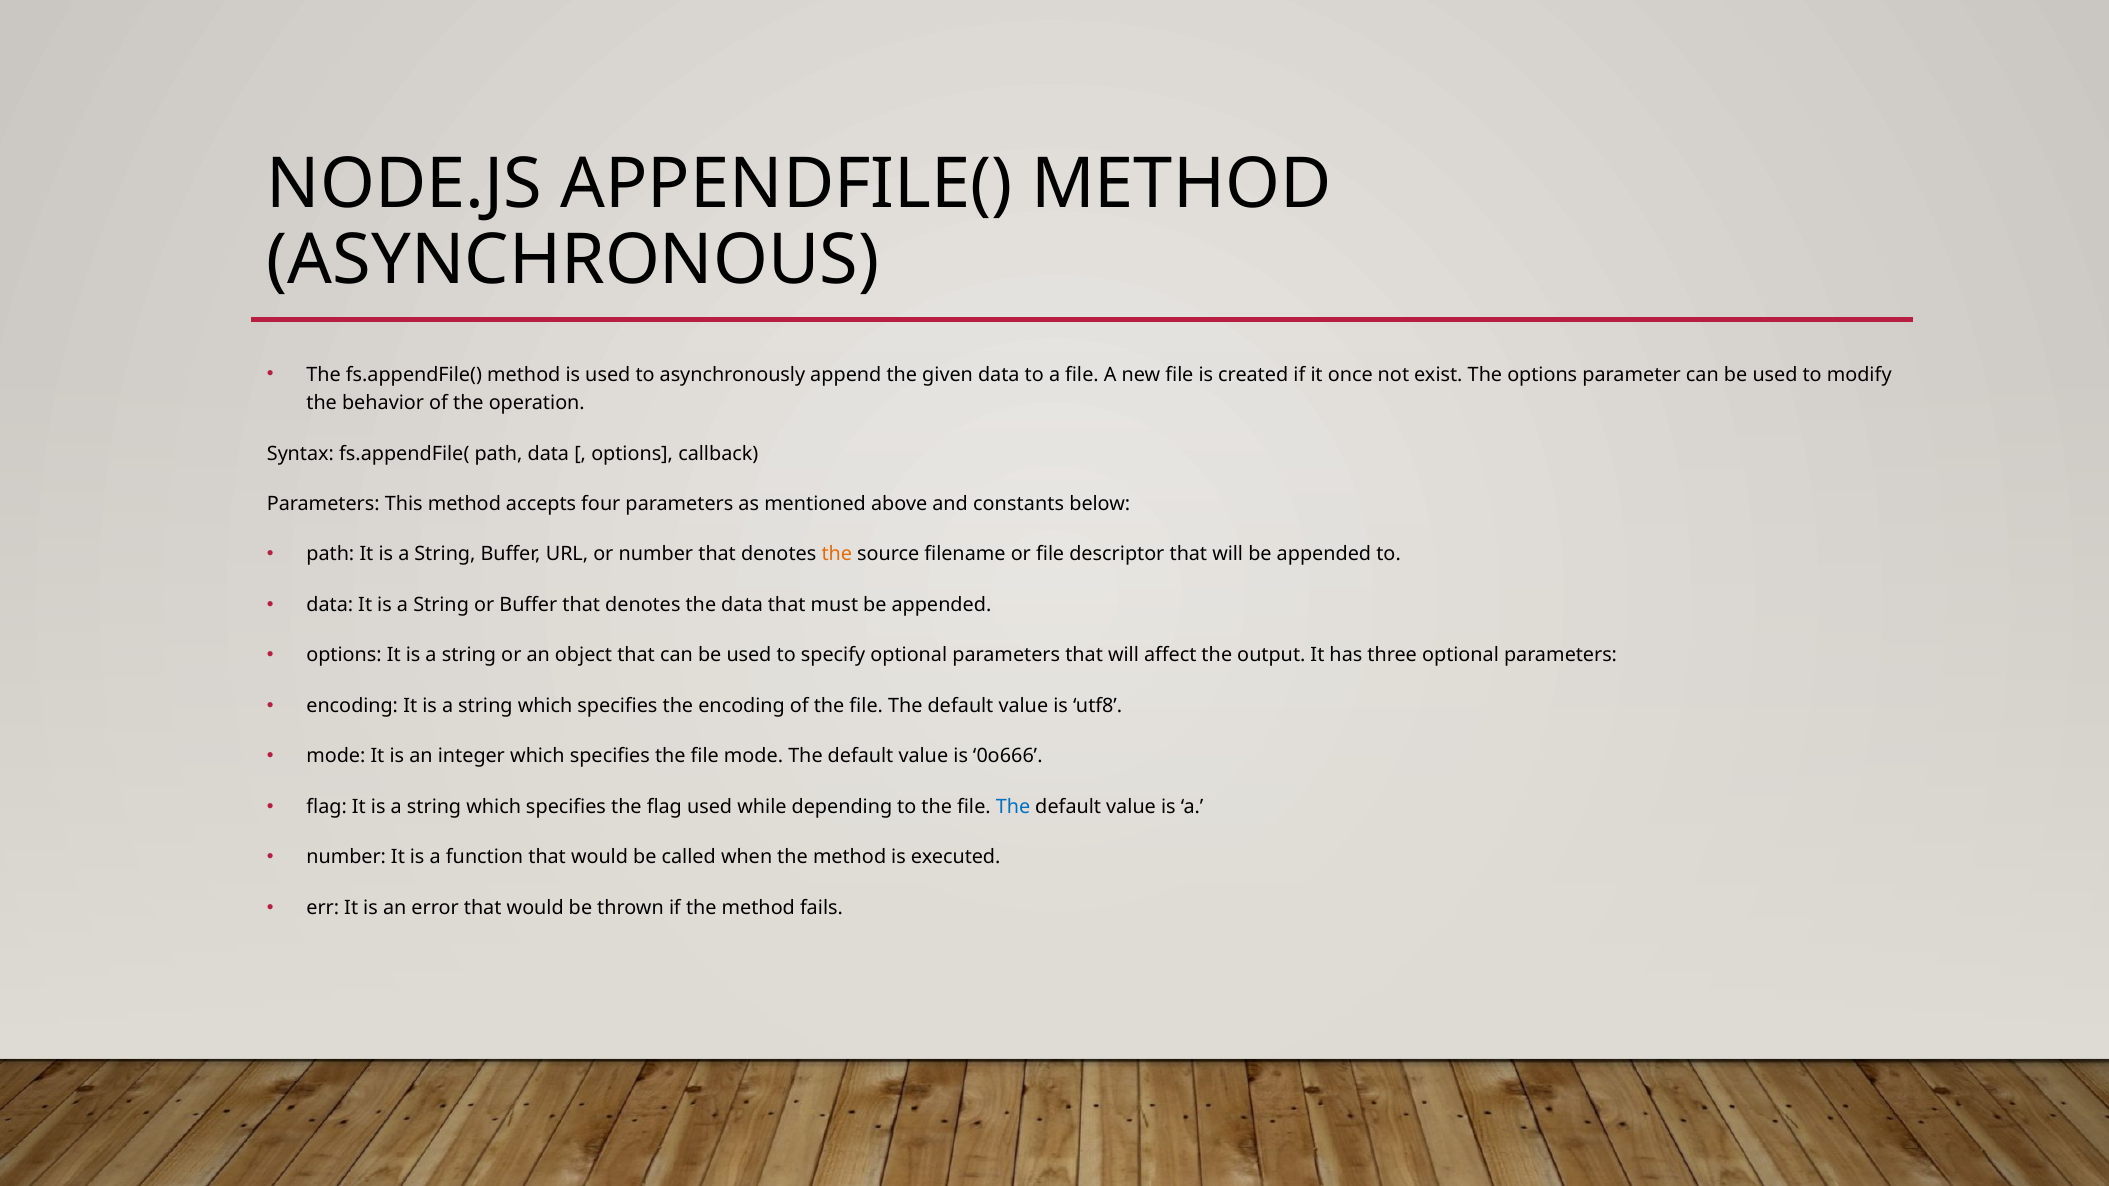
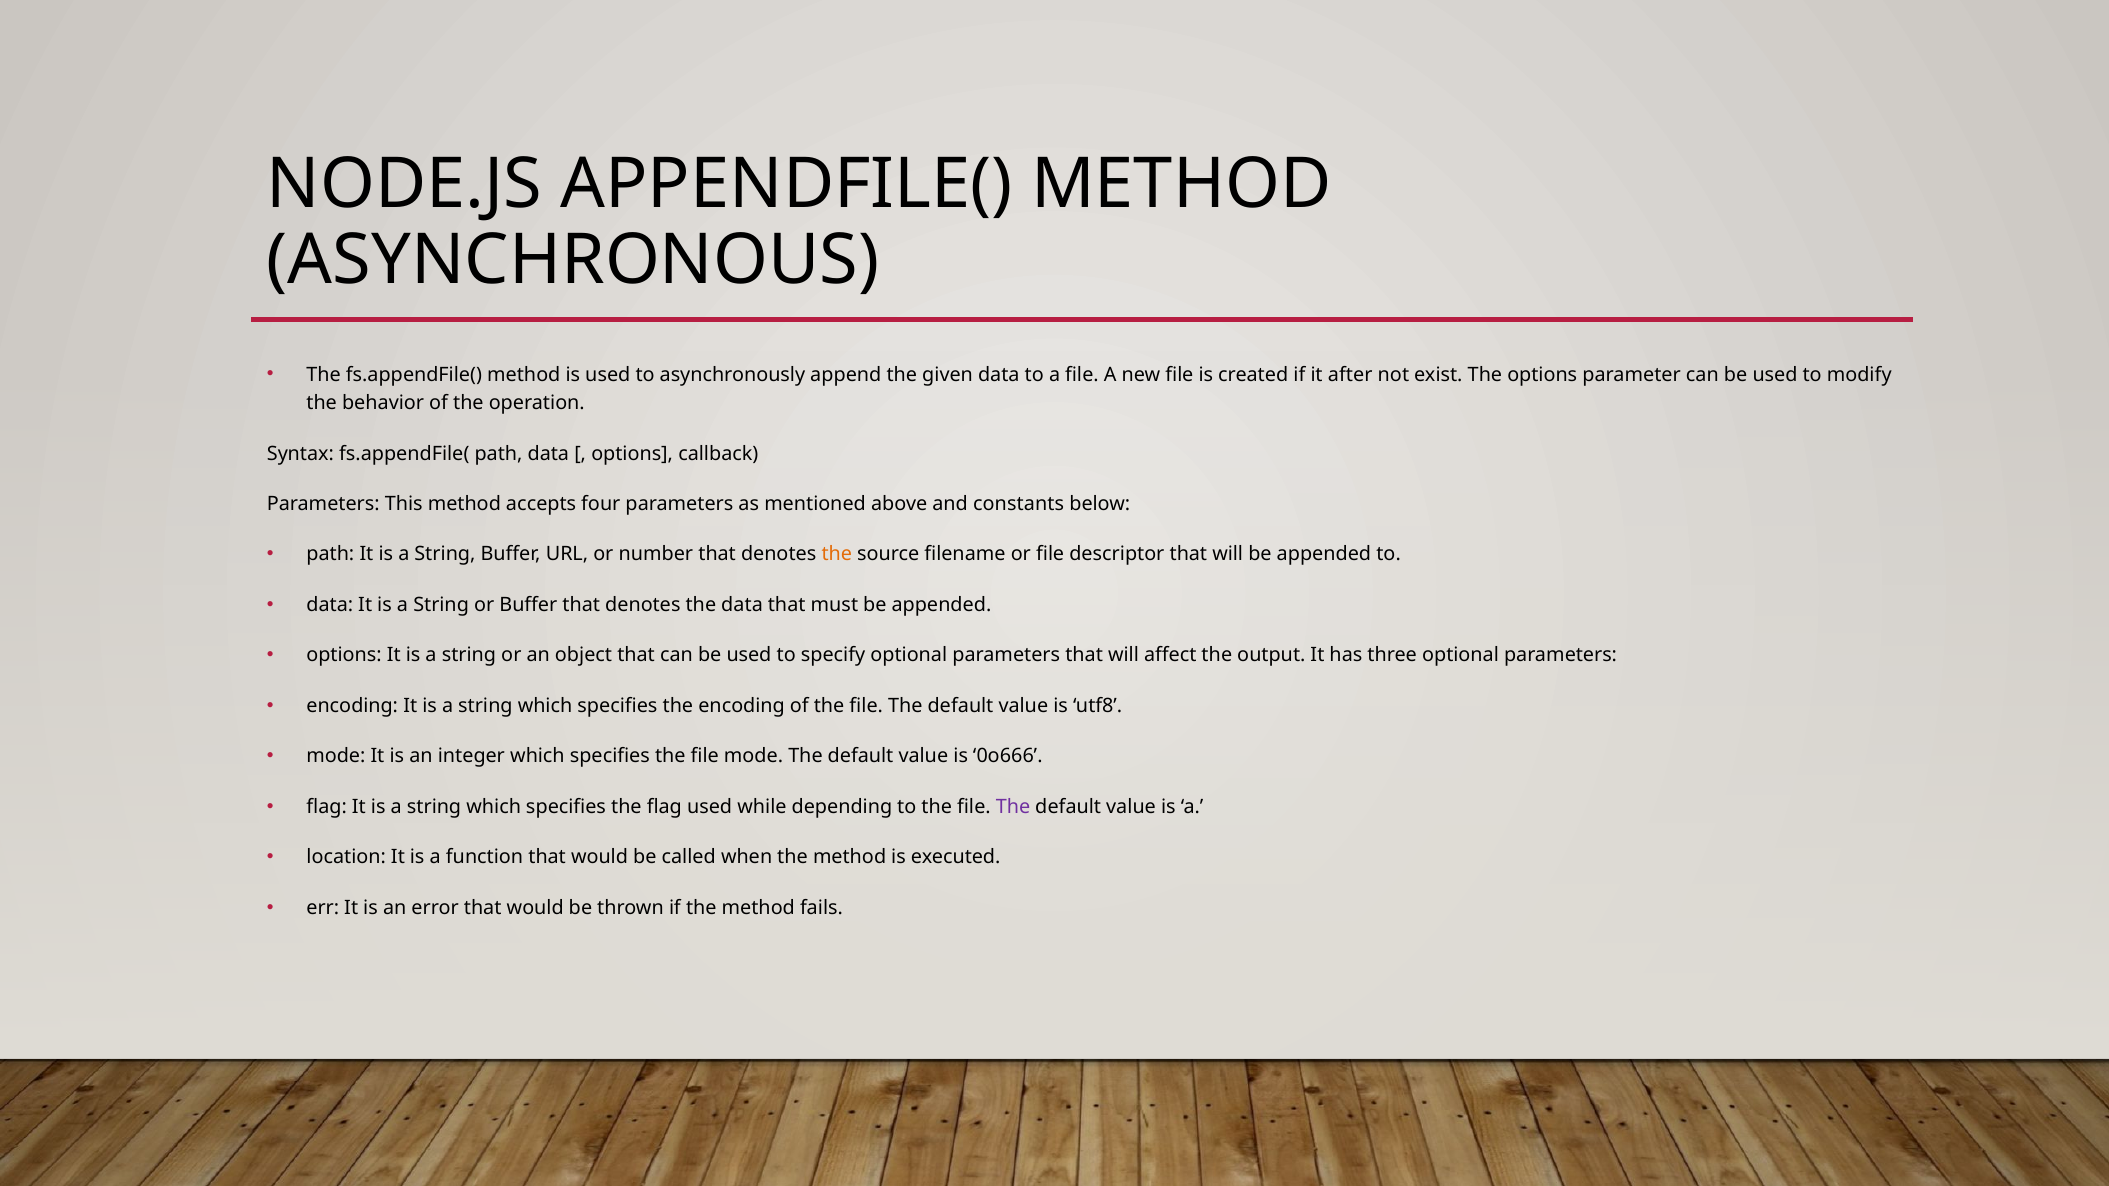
once: once -> after
The at (1013, 807) colour: blue -> purple
number at (346, 858): number -> location
